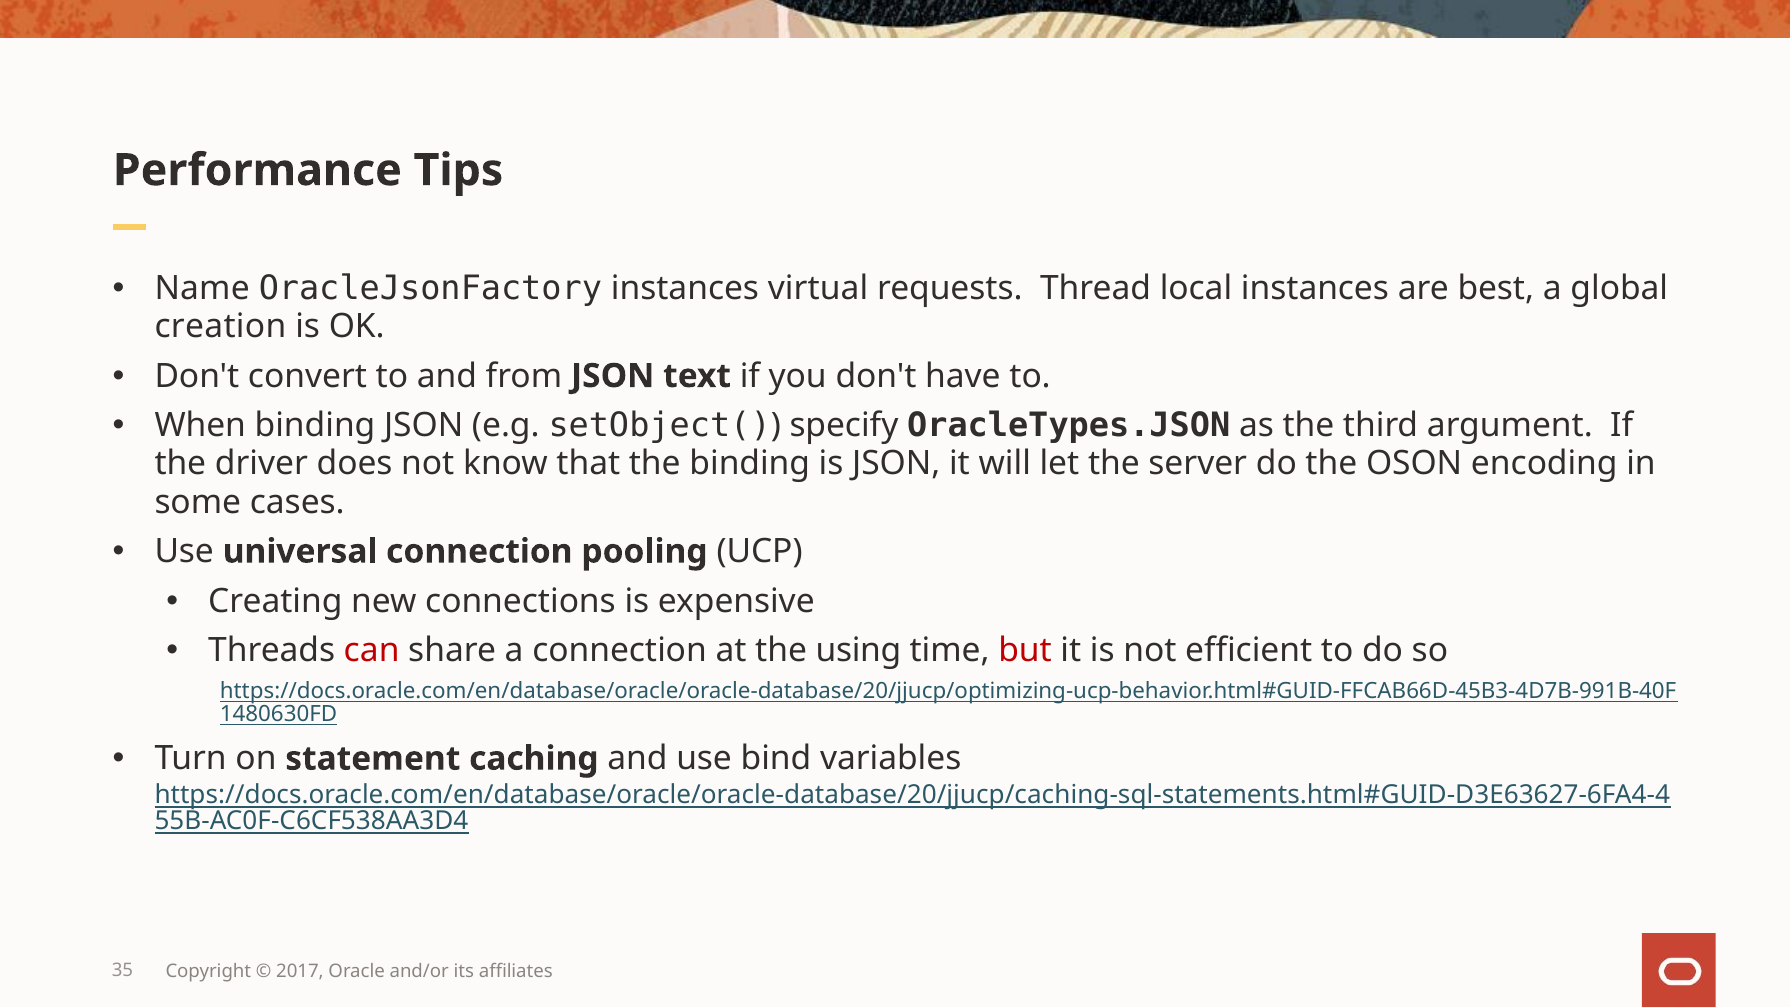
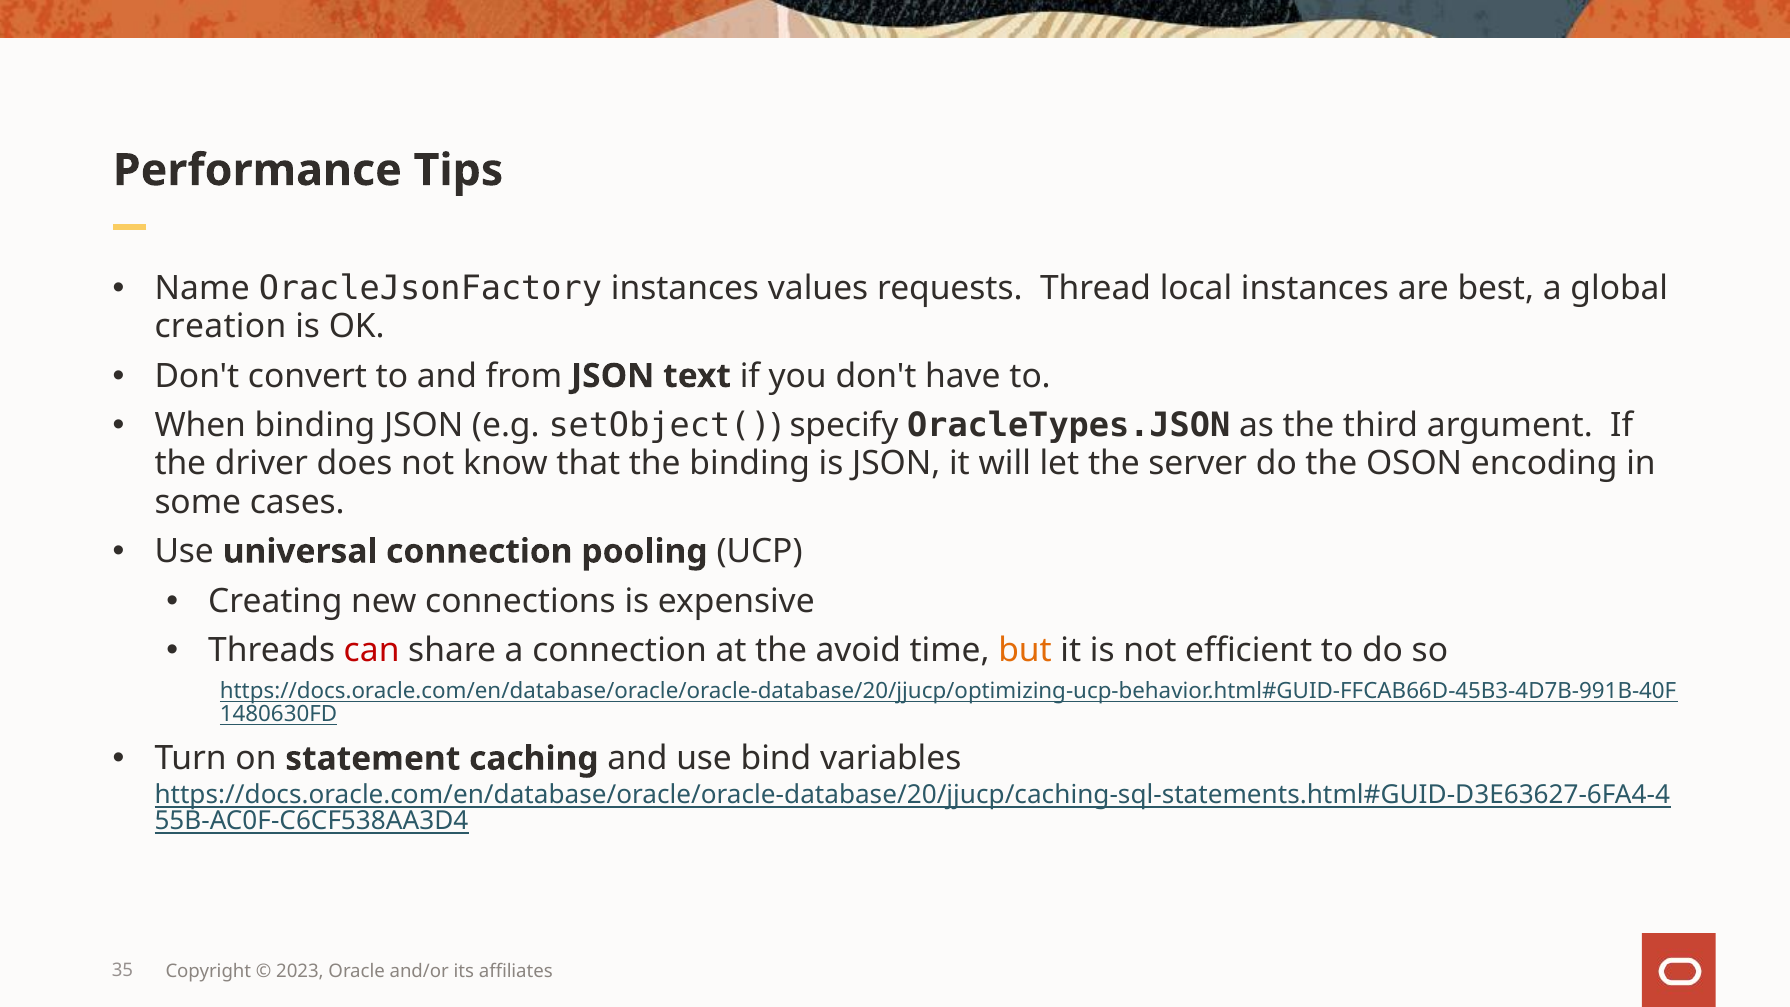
virtual: virtual -> values
using: using -> avoid
but colour: red -> orange
2017: 2017 -> 2023
